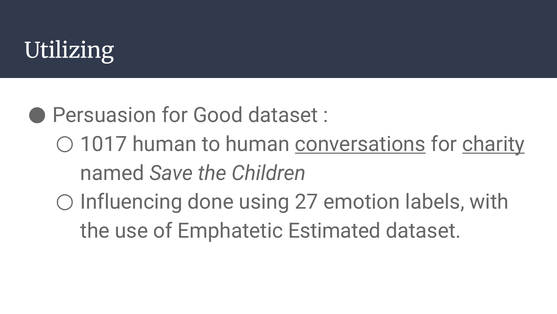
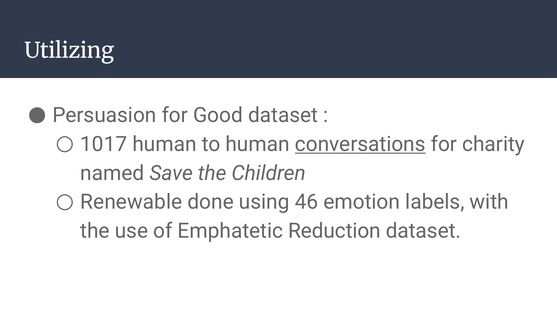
charity underline: present -> none
Influencing: Influencing -> Renewable
27: 27 -> 46
Estimated: Estimated -> Reduction
